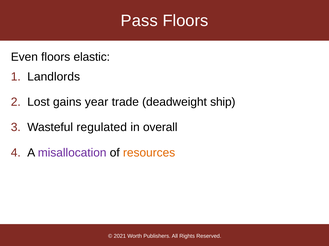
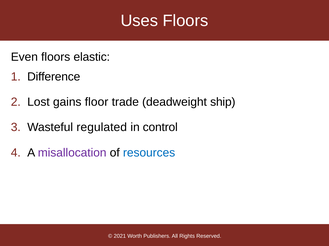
Pass: Pass -> Uses
Landlords: Landlords -> Difference
year: year -> floor
overall: overall -> control
resources colour: orange -> blue
